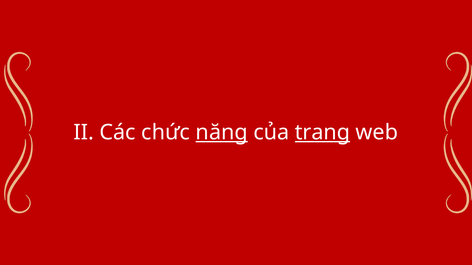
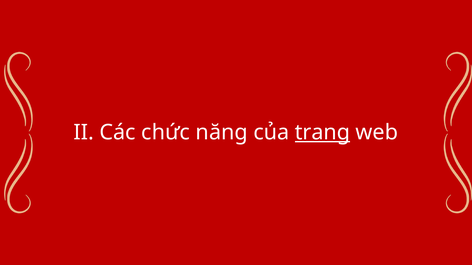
năng underline: present -> none
